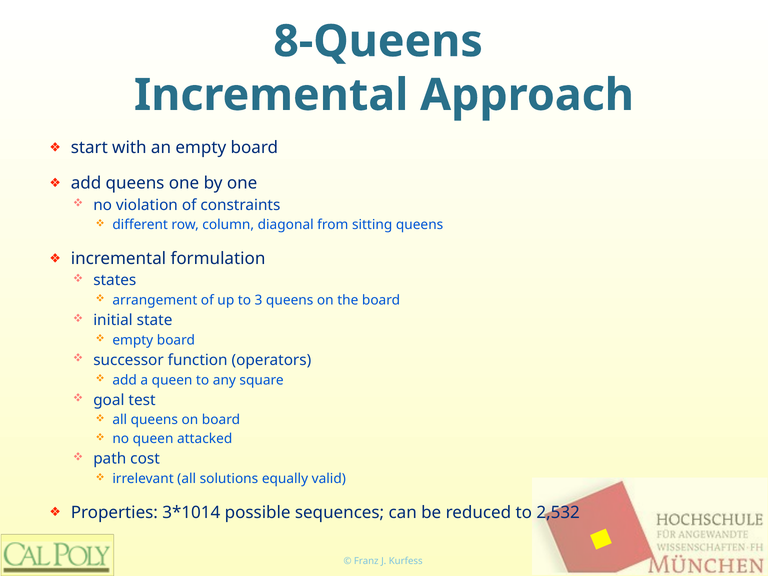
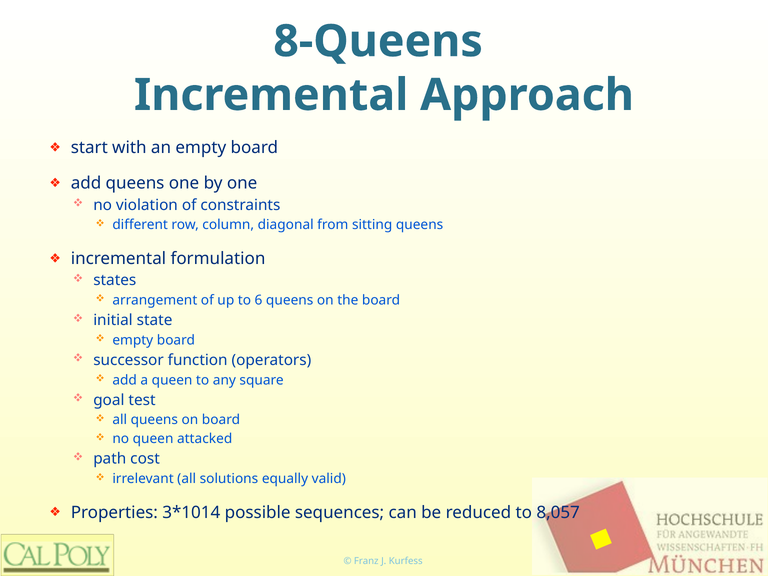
3: 3 -> 6
2,532: 2,532 -> 8,057
